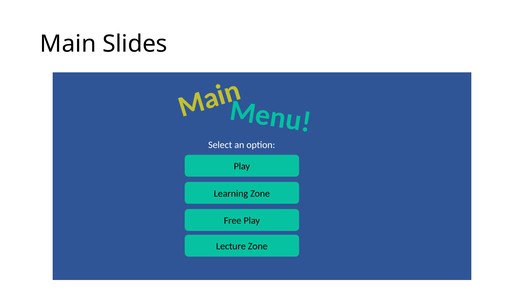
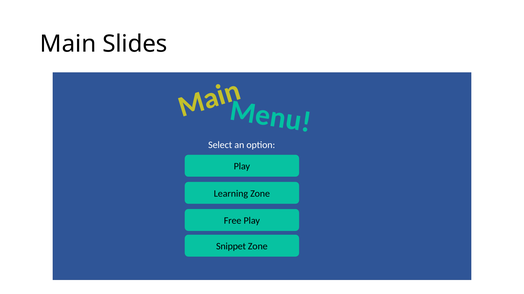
Lecture: Lecture -> Snippet
